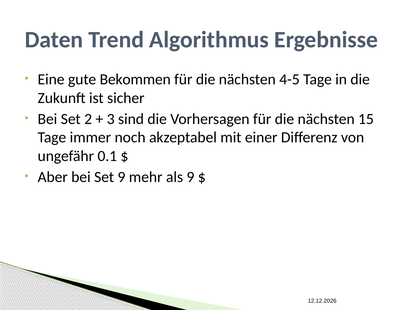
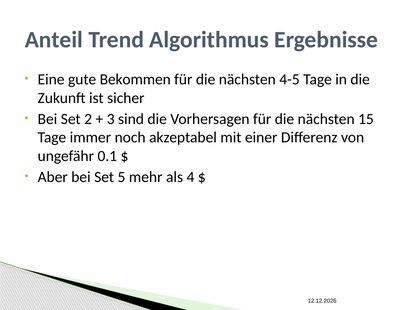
Daten: Daten -> Anteil
Set 9: 9 -> 5
als 9: 9 -> 4
